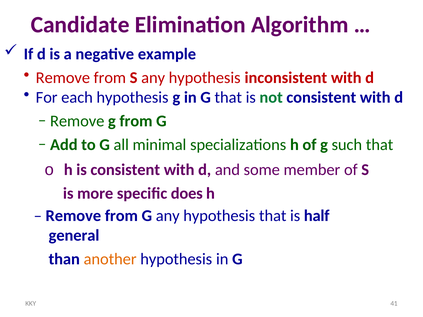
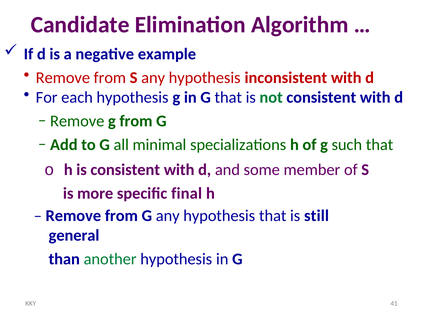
does: does -> final
half: half -> still
another colour: orange -> green
